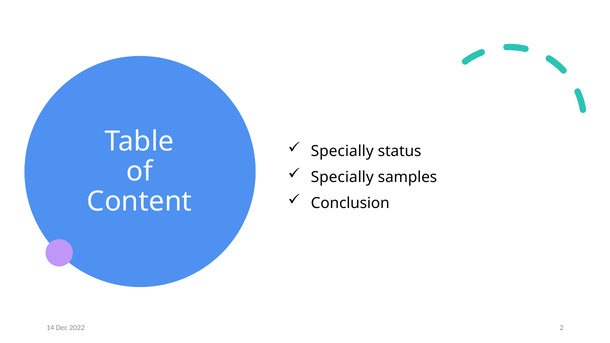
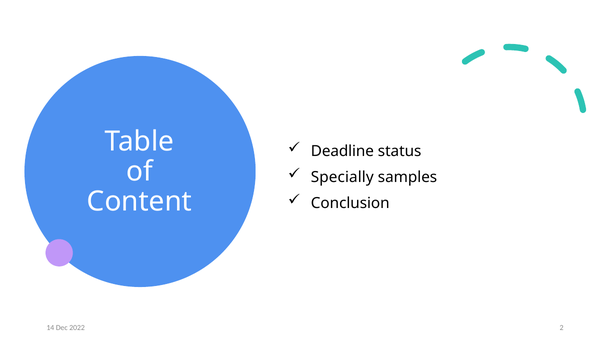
Specially at (342, 151): Specially -> Deadline
